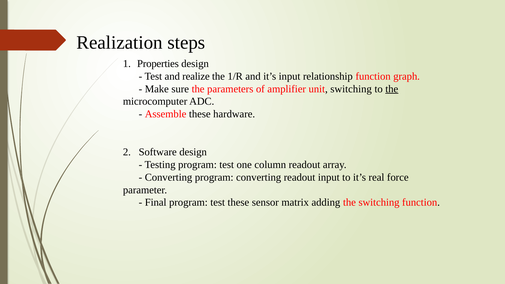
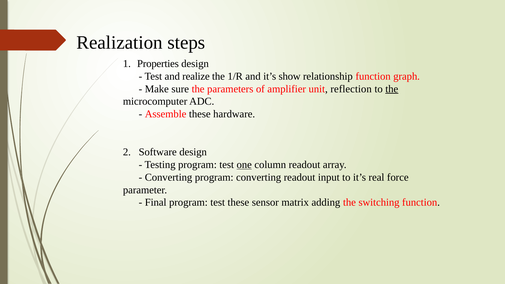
it’s input: input -> show
unit switching: switching -> reflection
one underline: none -> present
